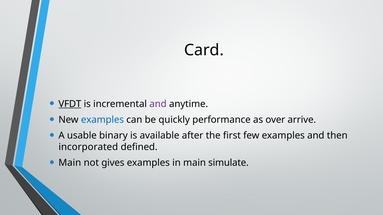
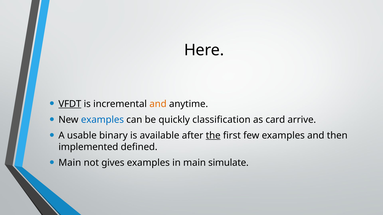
Card: Card -> Here
and at (158, 104) colour: purple -> orange
performance: performance -> classification
over: over -> card
the underline: none -> present
incorporated: incorporated -> implemented
